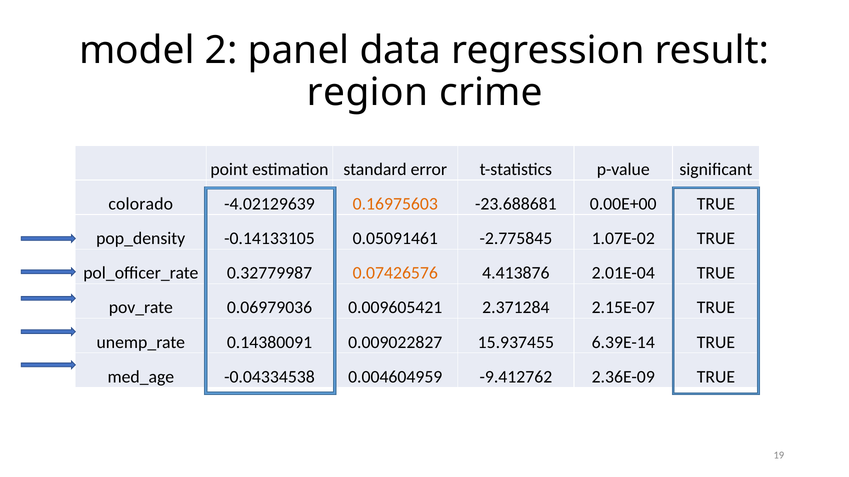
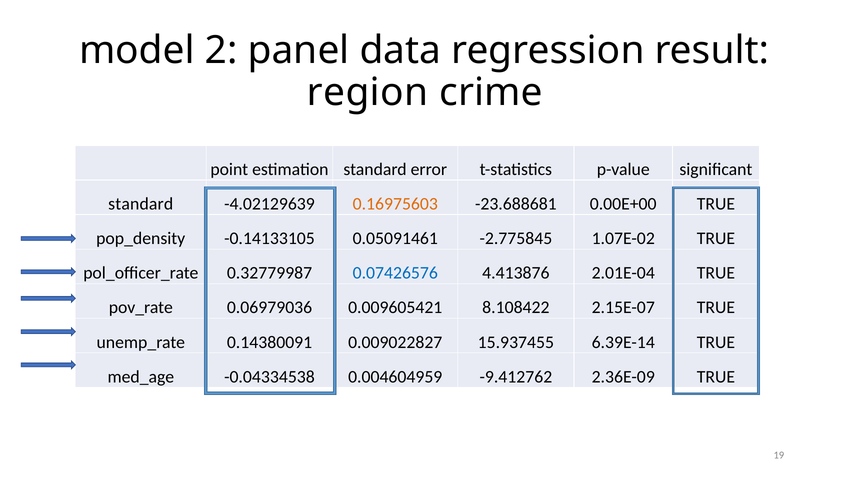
colorado at (141, 204): colorado -> standard
0.07426576 colour: orange -> blue
2.371284: 2.371284 -> 8.108422
